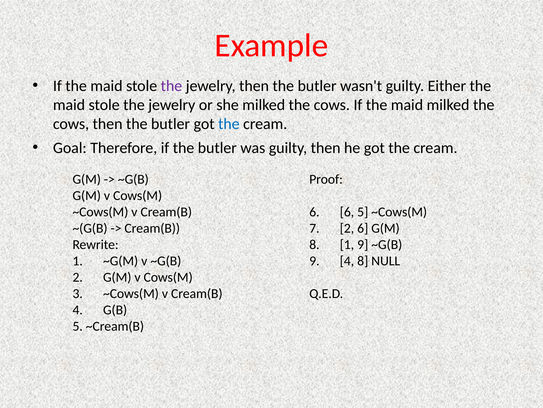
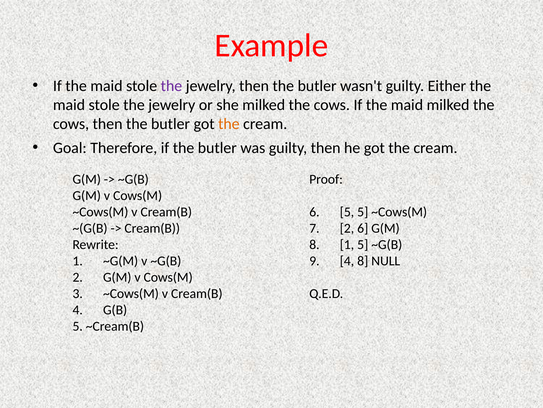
the at (229, 124) colour: blue -> orange
6 6: 6 -> 5
1 9: 9 -> 5
